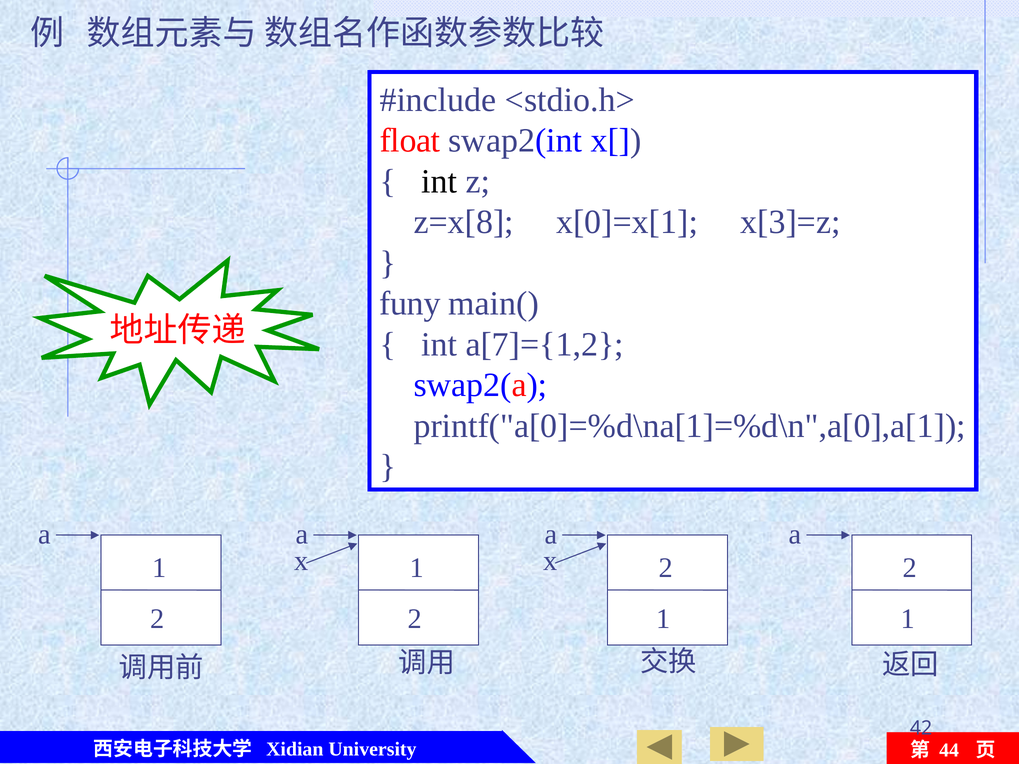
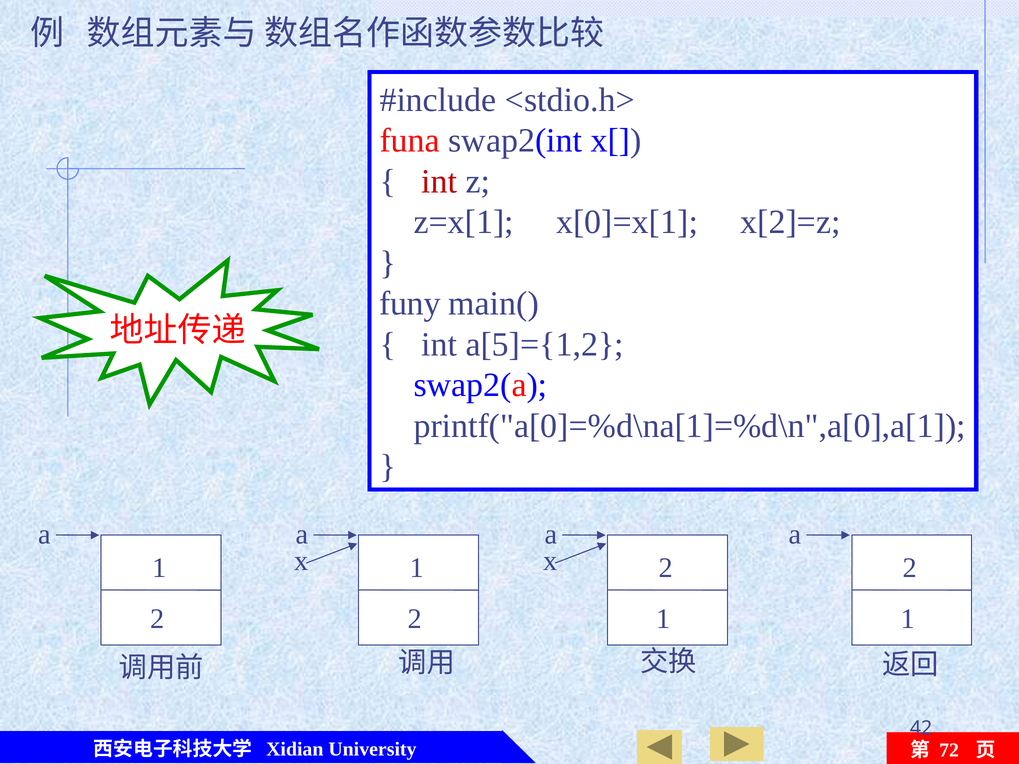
float: float -> funa
int at (439, 181) colour: black -> red
z=x[8: z=x[8 -> z=x[1
x[3]=z: x[3]=z -> x[2]=z
a[7]={1,2: a[7]={1,2 -> a[5]={1,2
44: 44 -> 72
